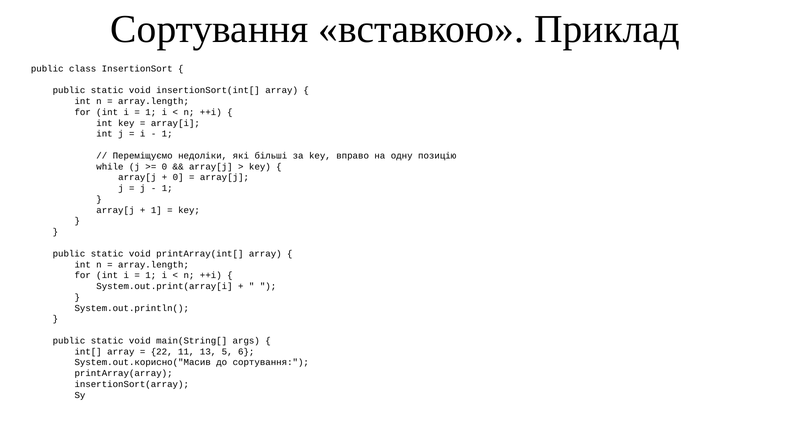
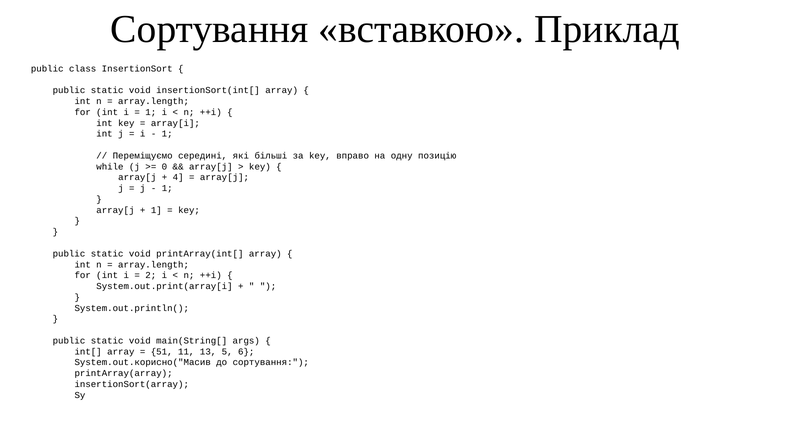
недоліки: недоліки -> середині
0 at (178, 177): 0 -> 4
1 at (151, 275): 1 -> 2
22: 22 -> 51
